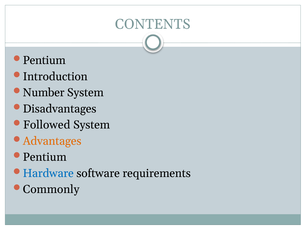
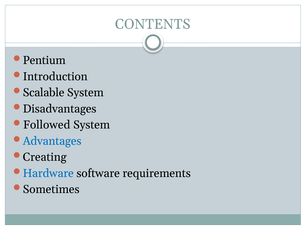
Number: Number -> Scalable
Advantages colour: orange -> blue
Pentium at (45, 157): Pentium -> Creating
Commonly: Commonly -> Sometimes
